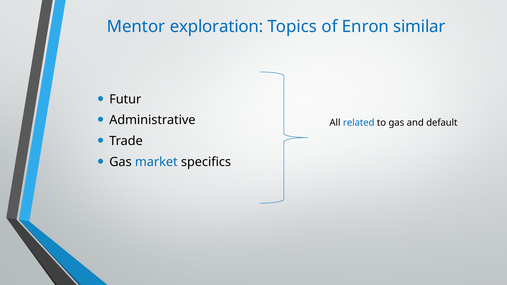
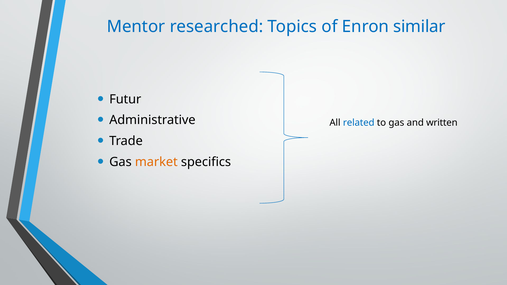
exploration: exploration -> researched
default: default -> written
market colour: blue -> orange
